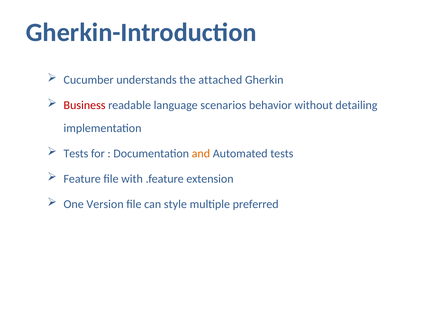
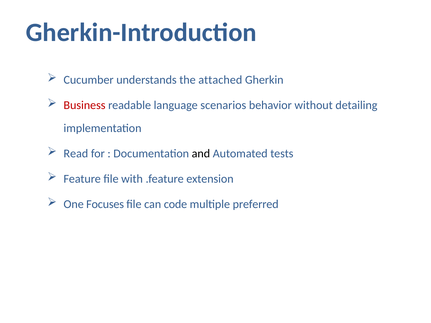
Tests at (76, 154): Tests -> Read
and colour: orange -> black
Version: Version -> Focuses
style: style -> code
